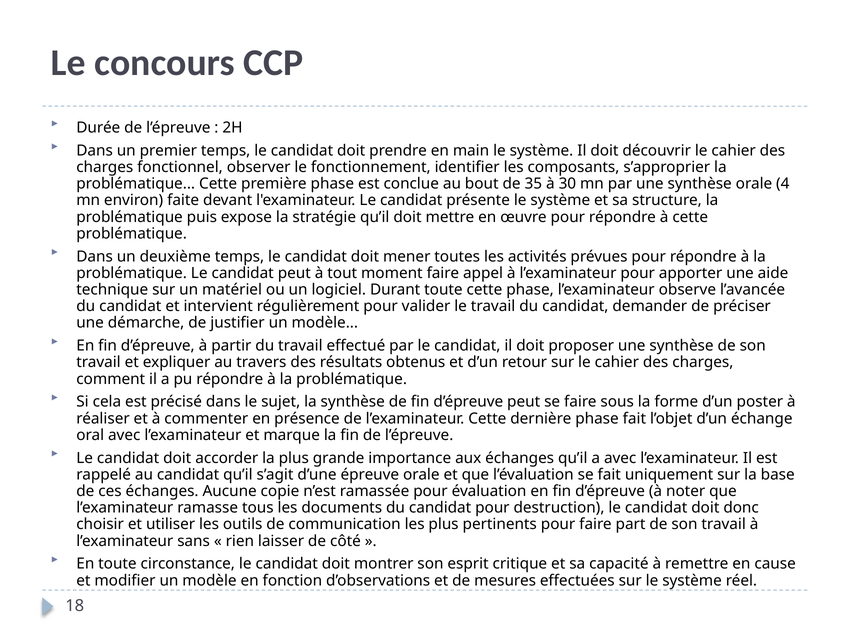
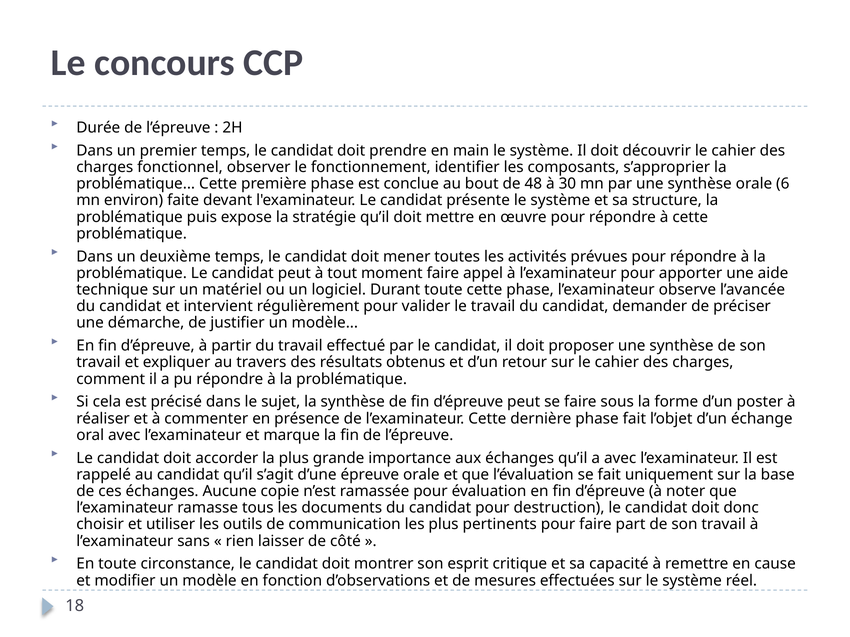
35: 35 -> 48
4: 4 -> 6
